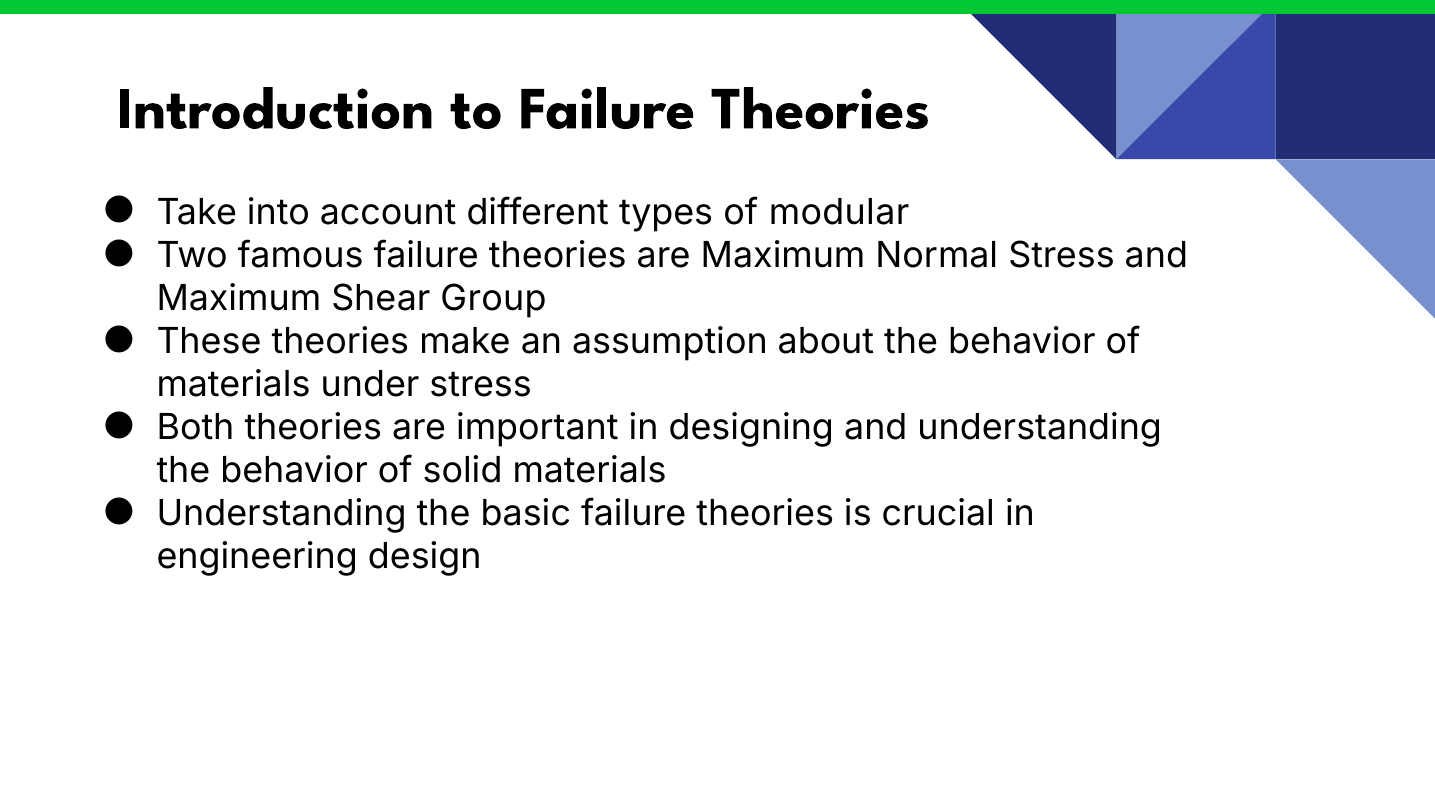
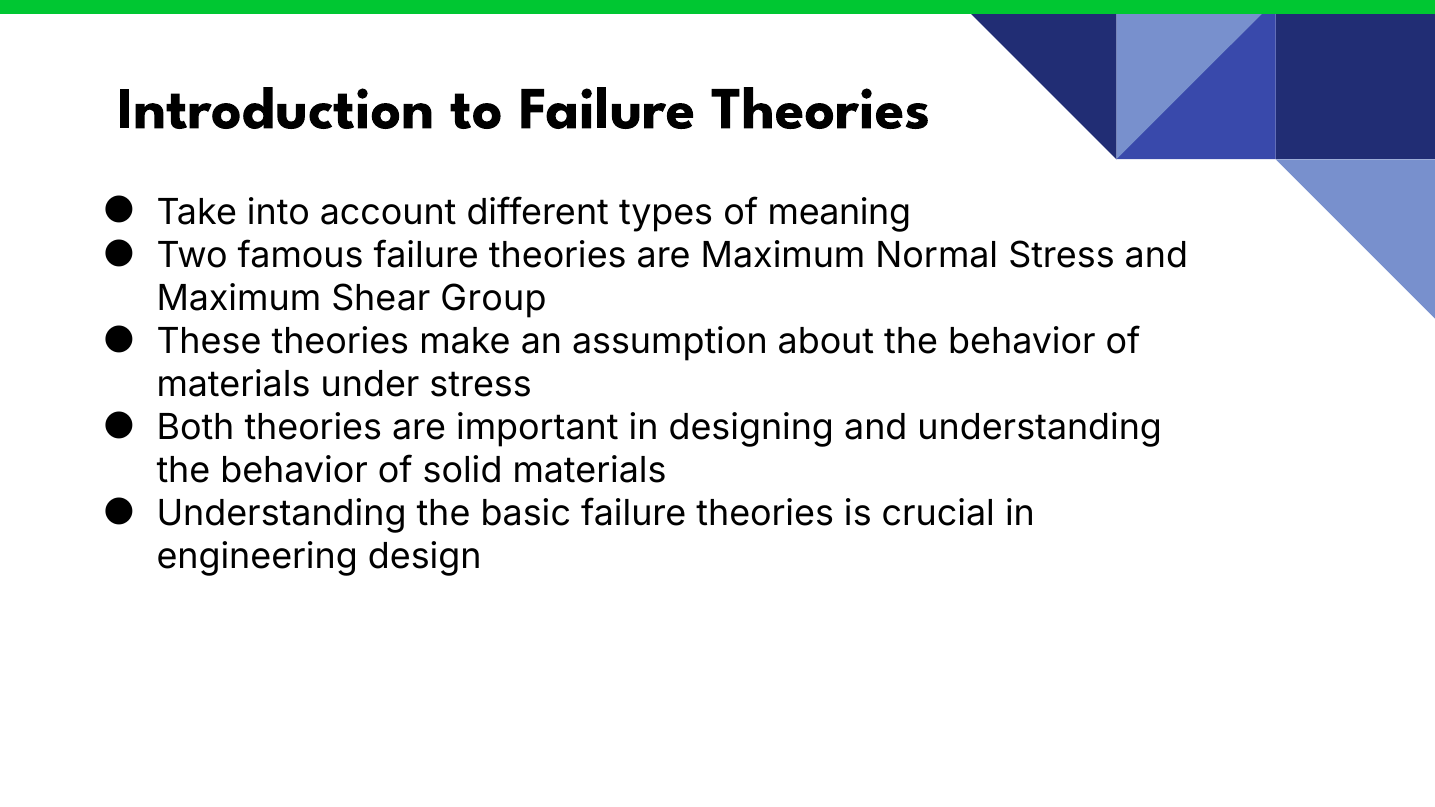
modular: modular -> meaning
